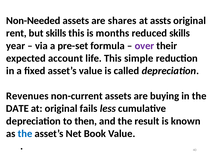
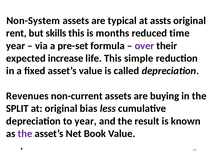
Non-Needed: Non-Needed -> Non-System
shares: shares -> typical
reduced skills: skills -> time
account: account -> increase
DATE: DATE -> SPLIT
fails: fails -> bias
to then: then -> year
the at (25, 133) colour: blue -> purple
